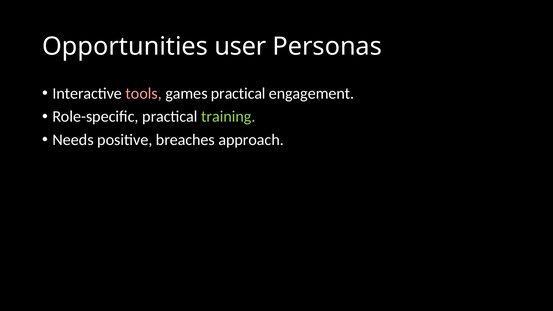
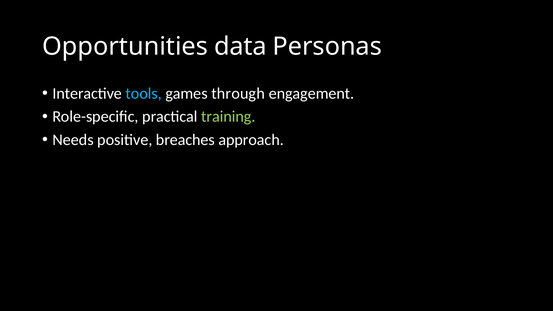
user: user -> data
tools colour: pink -> light blue
games practical: practical -> through
